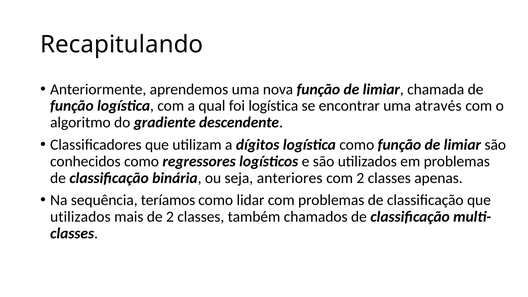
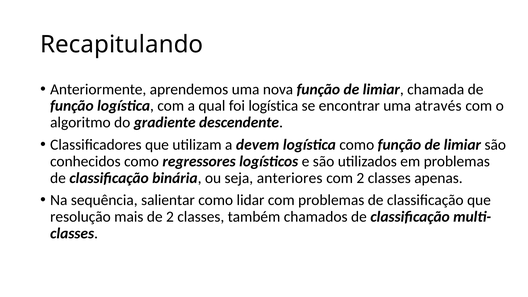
dígitos: dígitos -> devem
teríamos: teríamos -> salientar
utilizados at (80, 217): utilizados -> resolução
